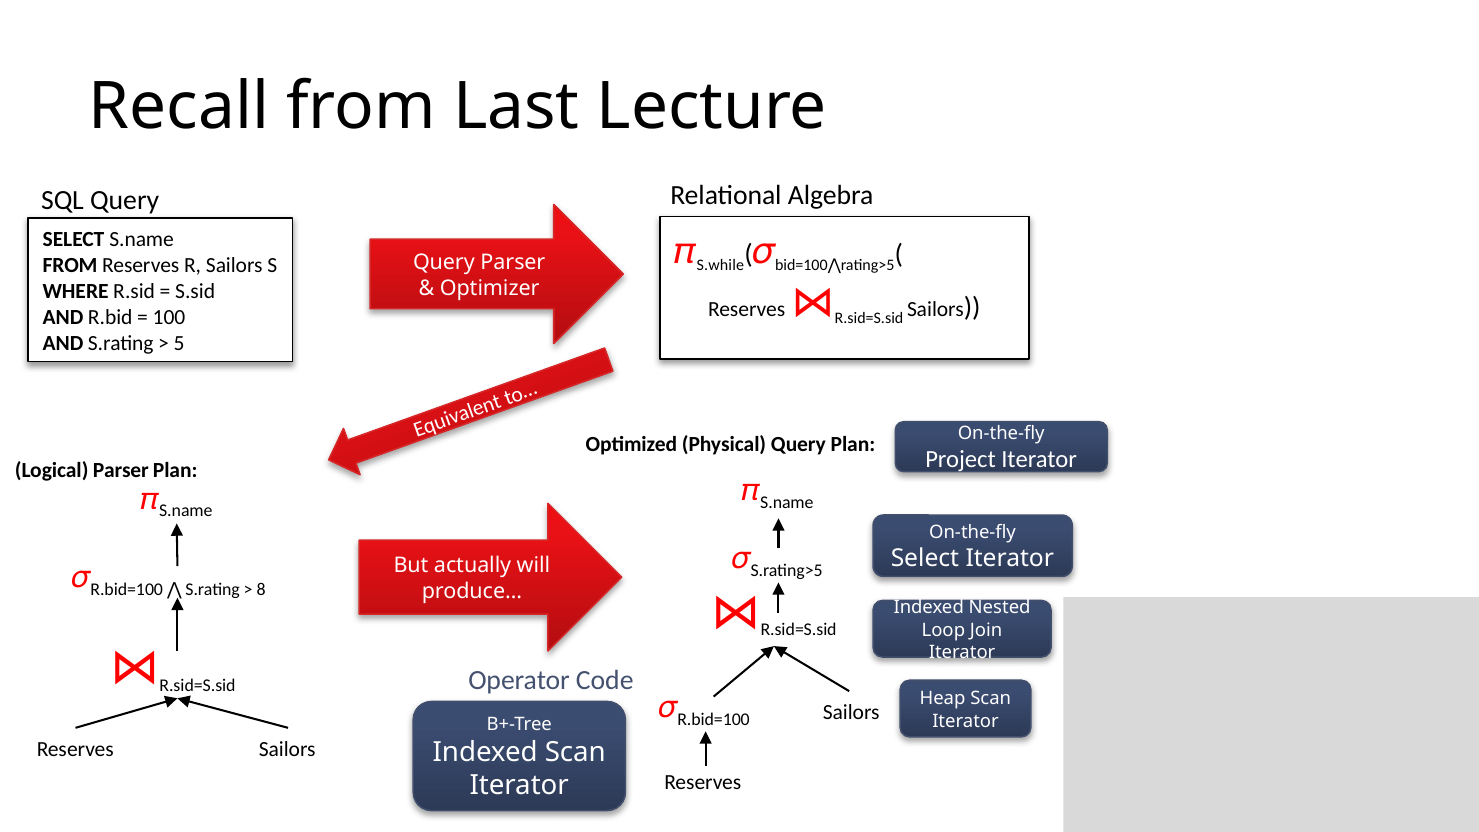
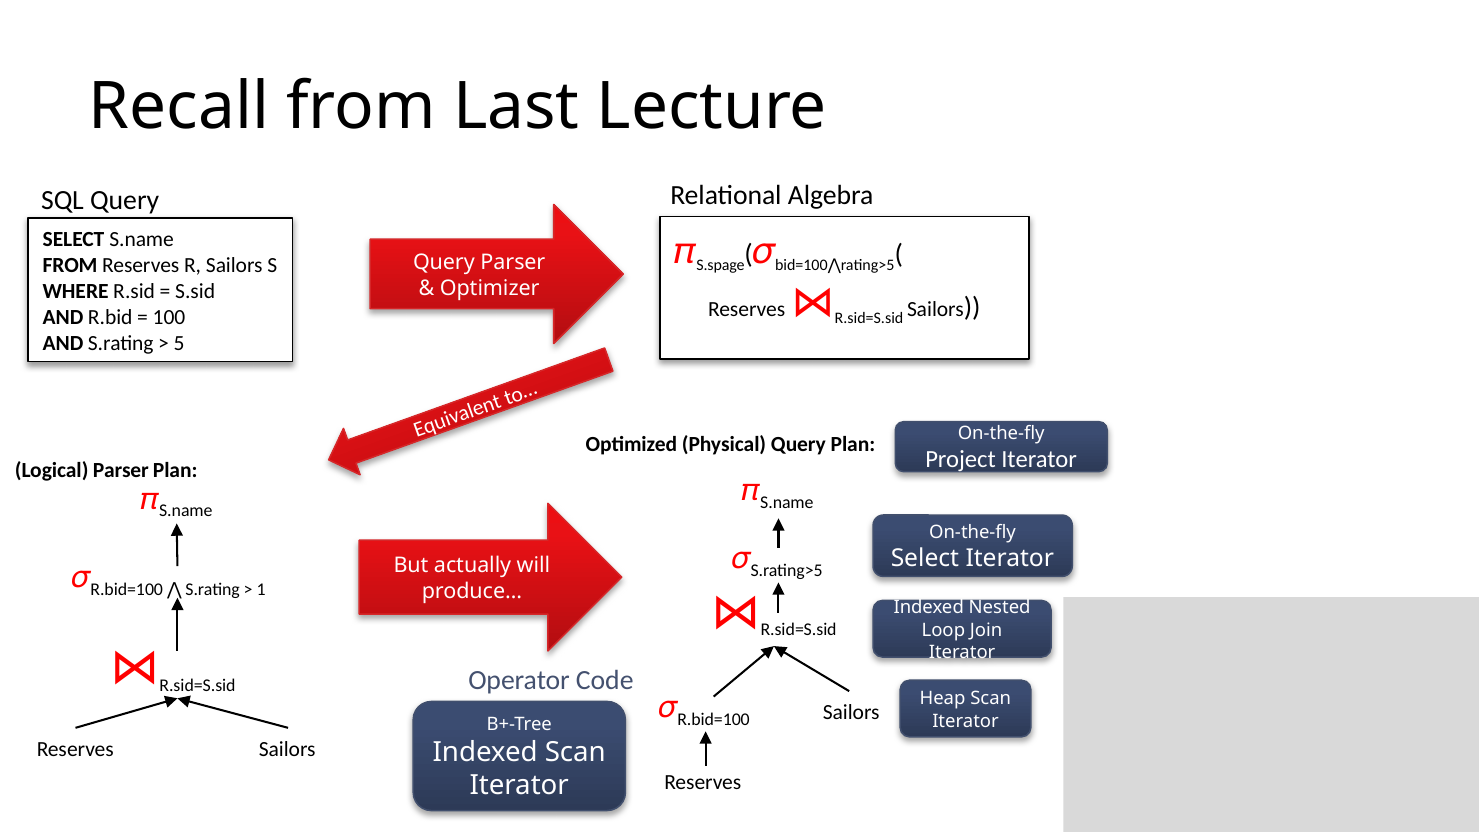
S.while: S.while -> S.spage
8: 8 -> 1
